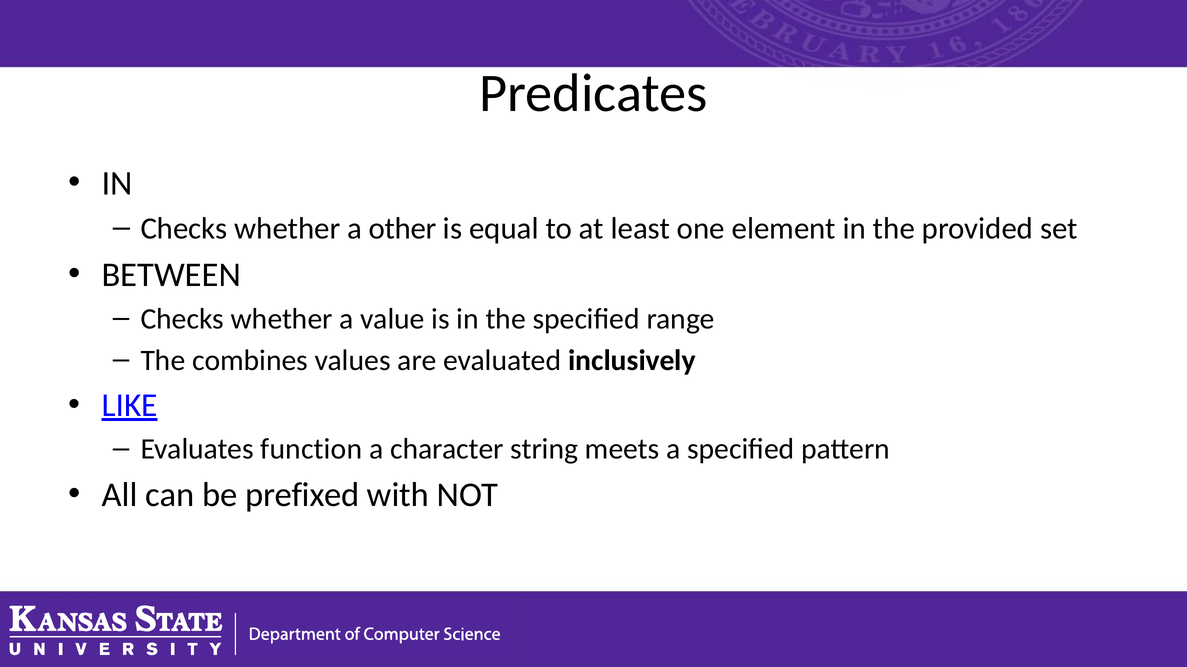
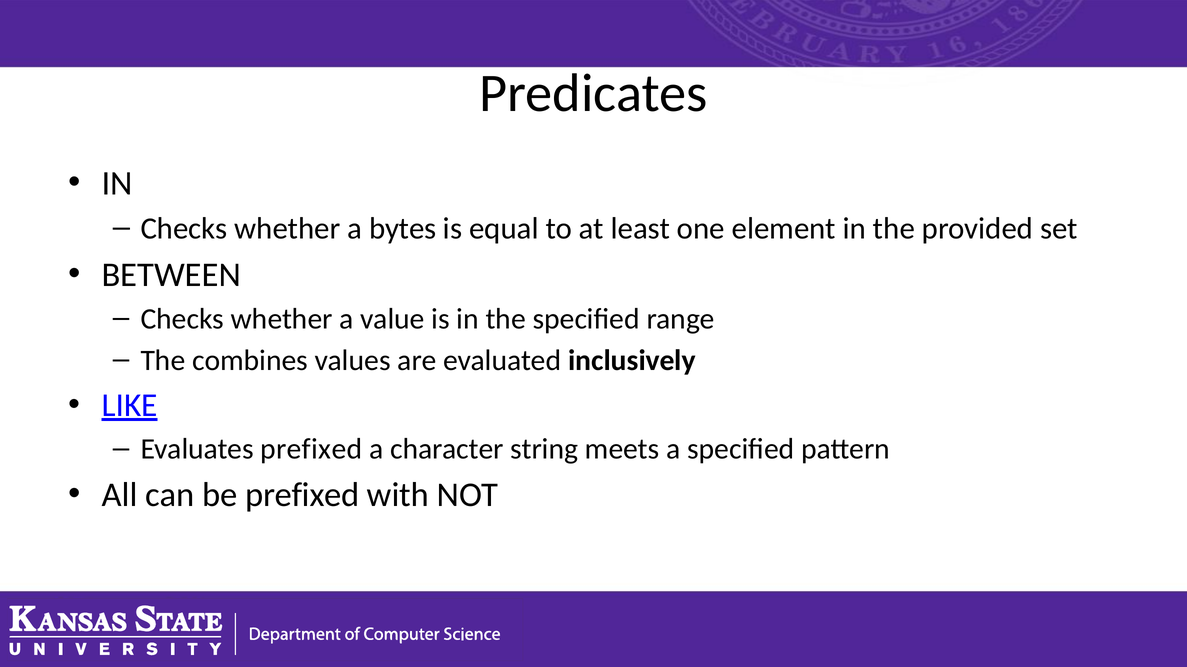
other: other -> bytes
Evaluates function: function -> prefixed
